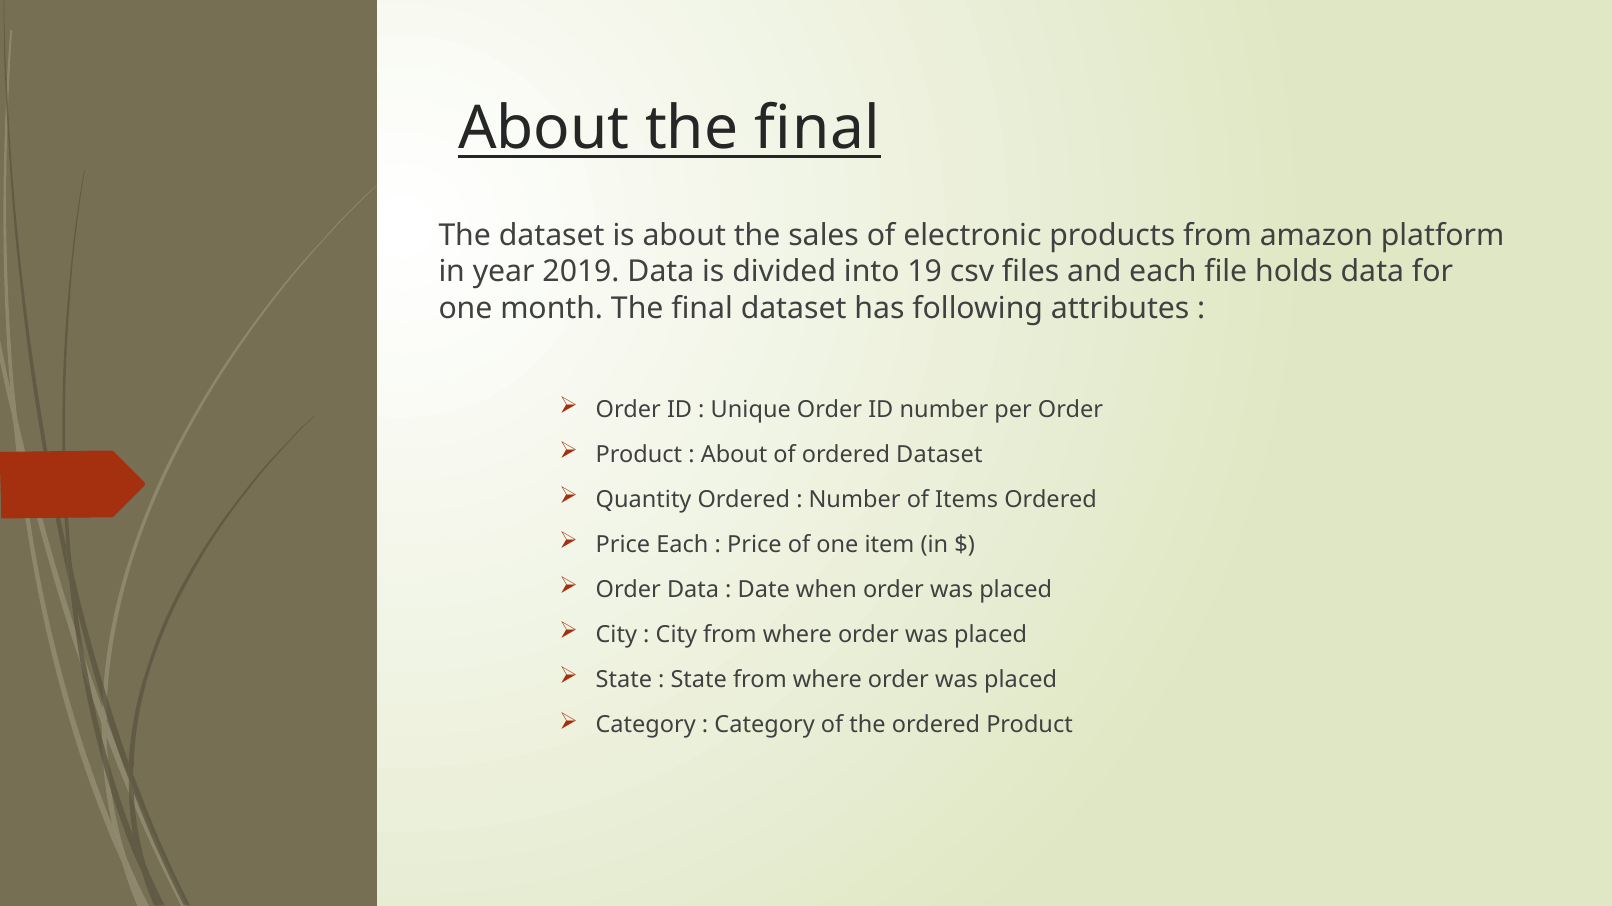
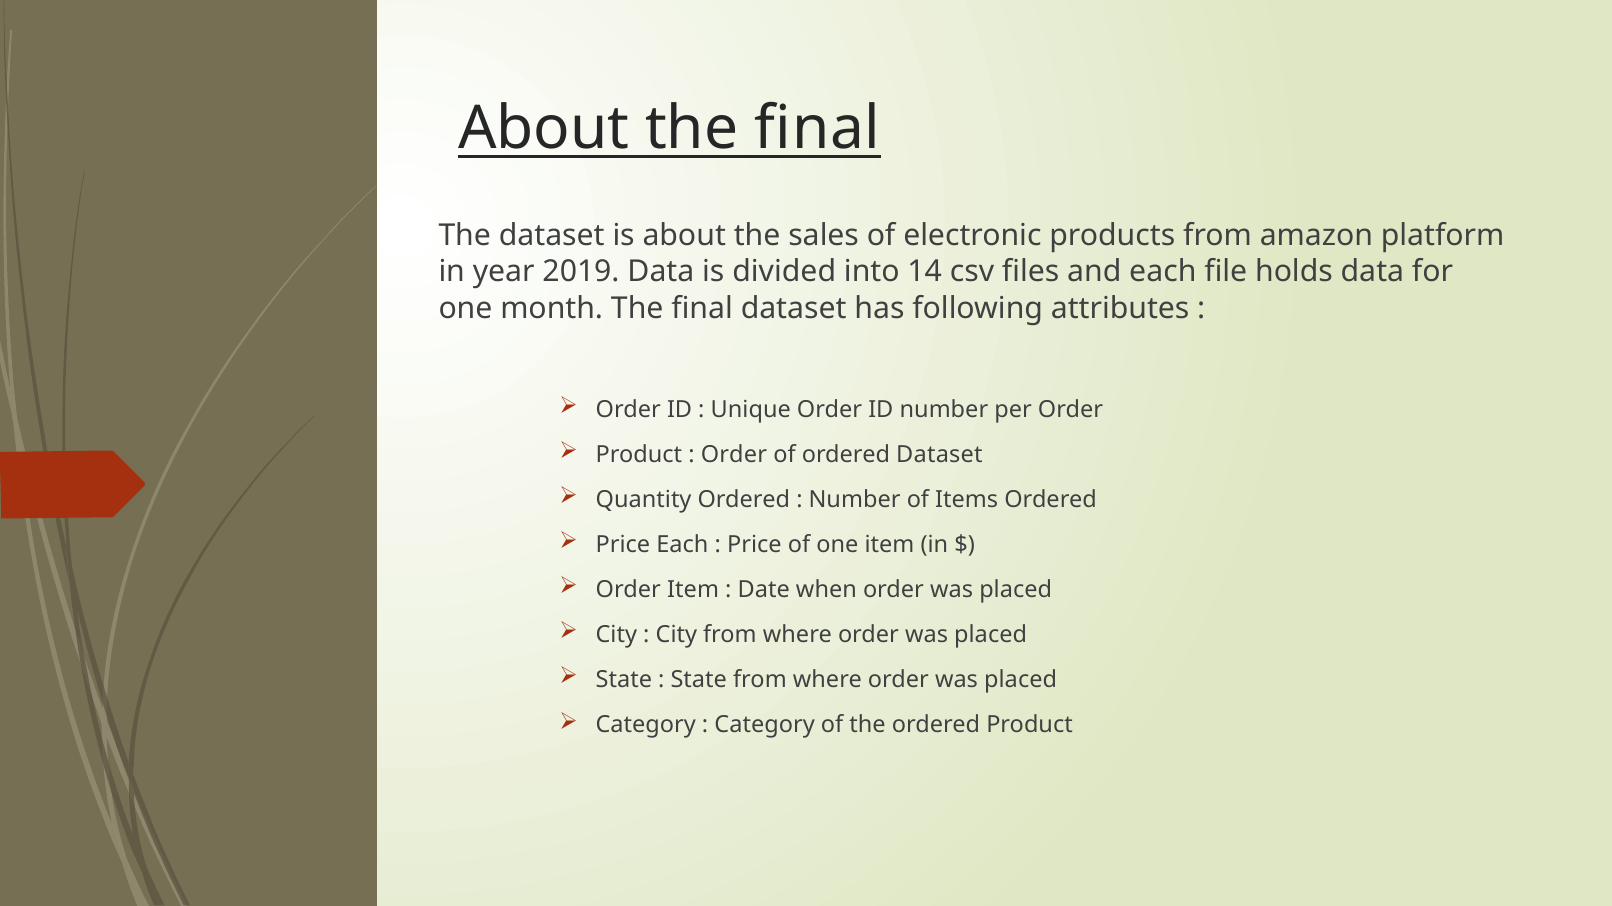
19: 19 -> 14
About at (734, 455): About -> Order
Order Data: Data -> Item
